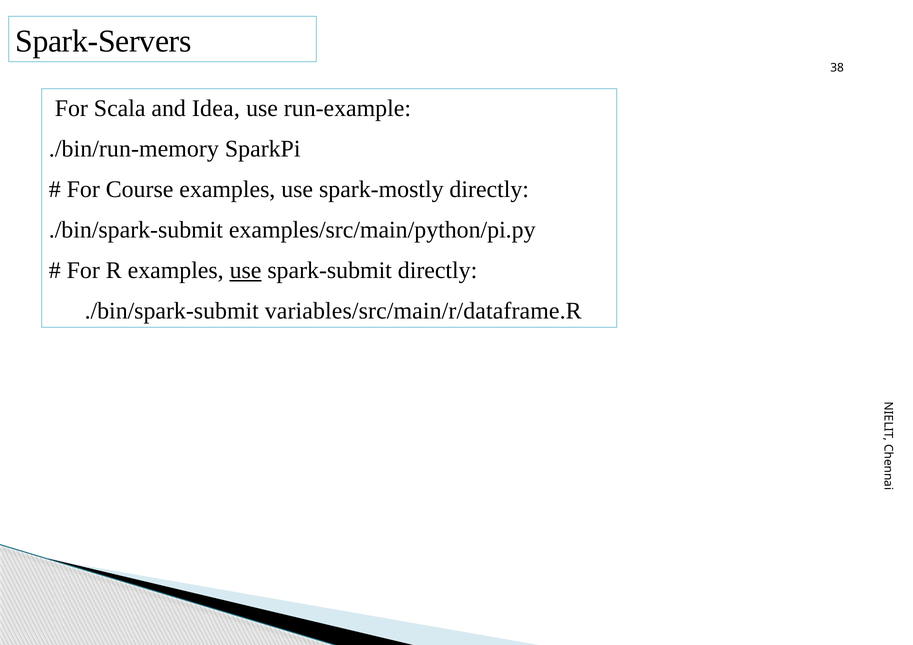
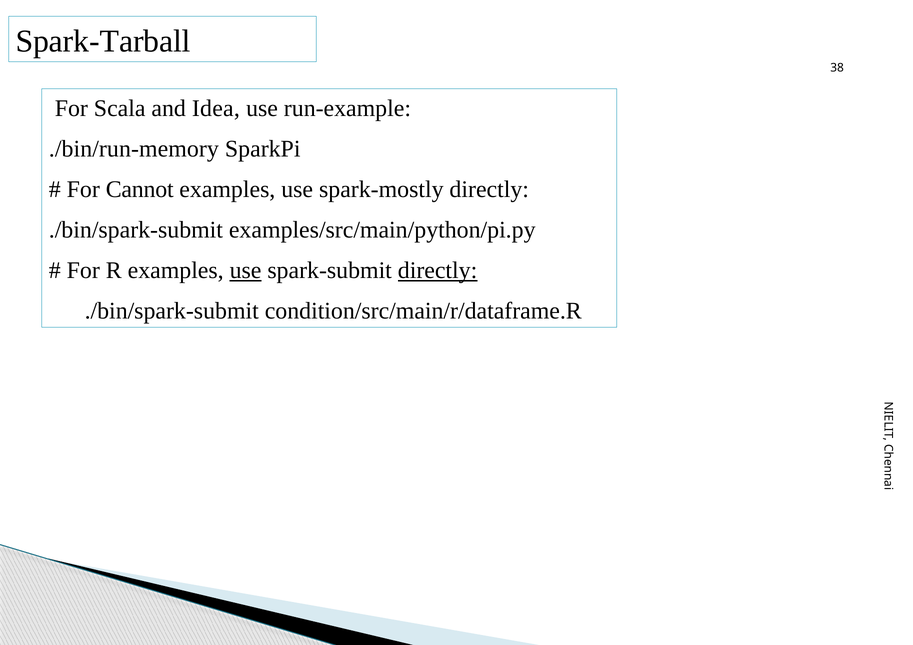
Spark-Servers: Spark-Servers -> Spark-Tarball
Course: Course -> Cannot
directly at (438, 271) underline: none -> present
variables/src/main/r/dataframe.R: variables/src/main/r/dataframe.R -> condition/src/main/r/dataframe.R
